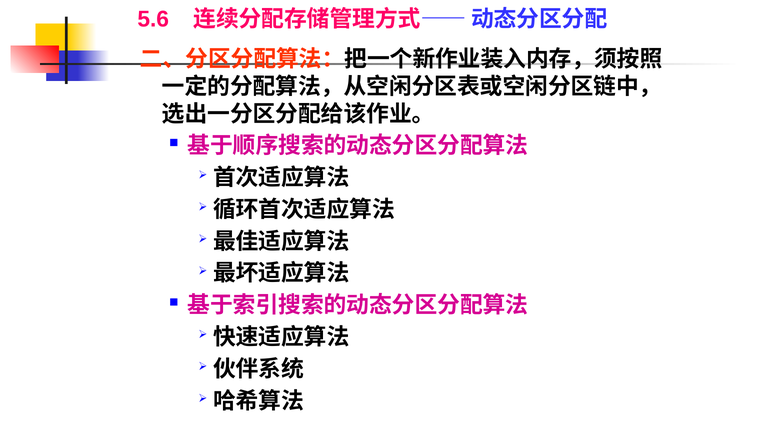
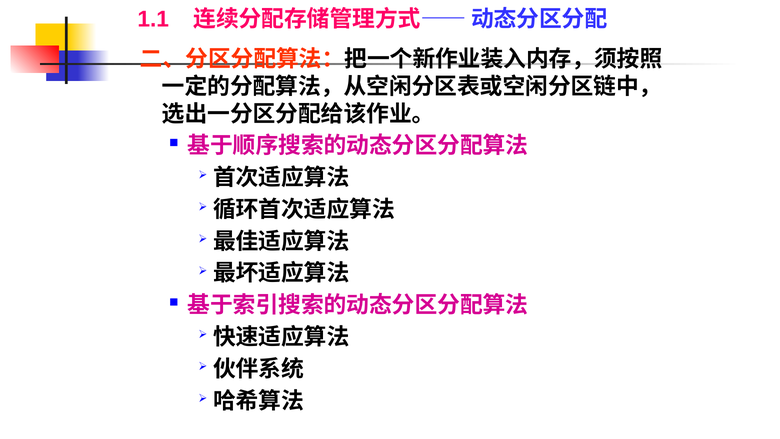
5.6: 5.6 -> 1.1
